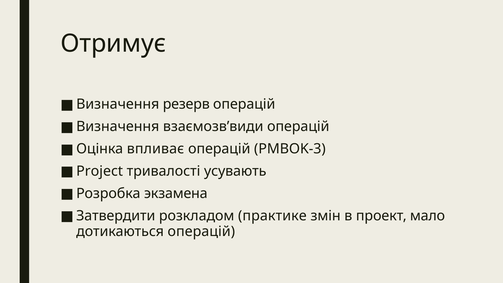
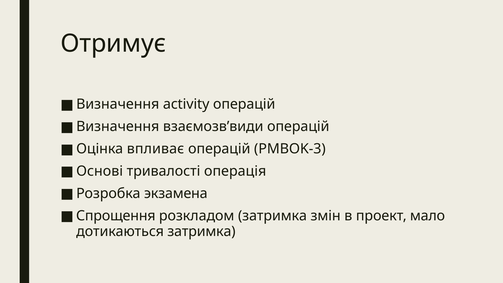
резерв: резерв -> activity
Project: Project -> Основі
усувають: усувають -> операція
Затвердити: Затвердити -> Спрощення
розкладом практике: практике -> затримка
дотикаються операцій: операцій -> затримка
